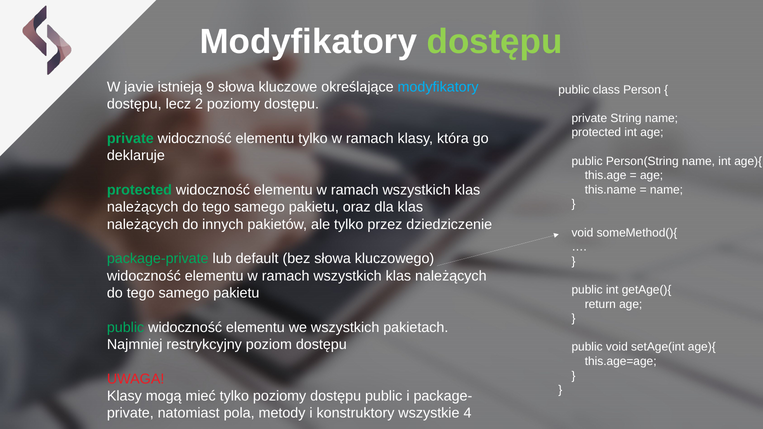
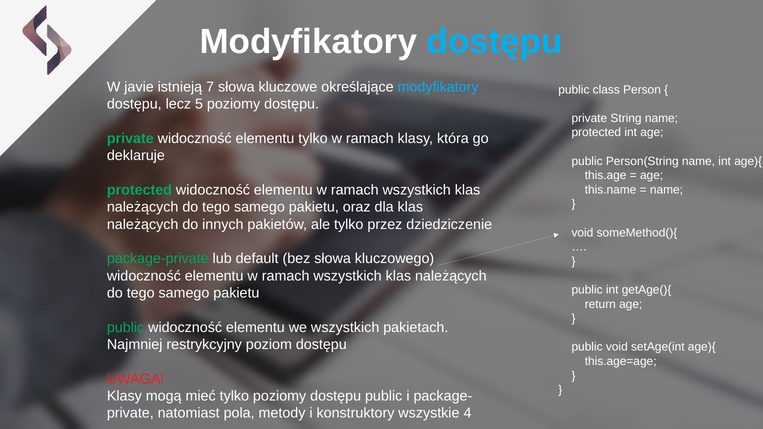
dostępu at (495, 42) colour: light green -> light blue
9: 9 -> 7
2: 2 -> 5
